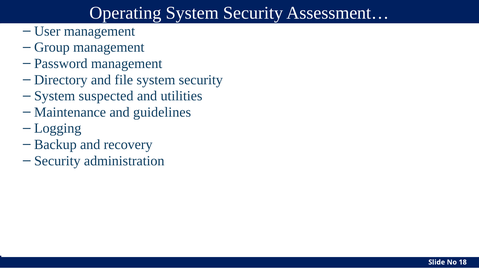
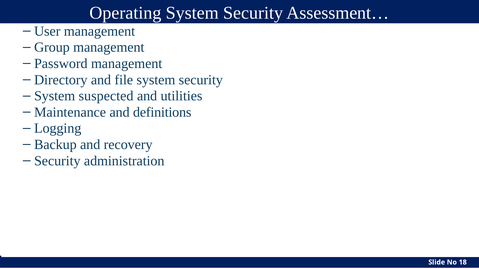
guidelines: guidelines -> definitions
